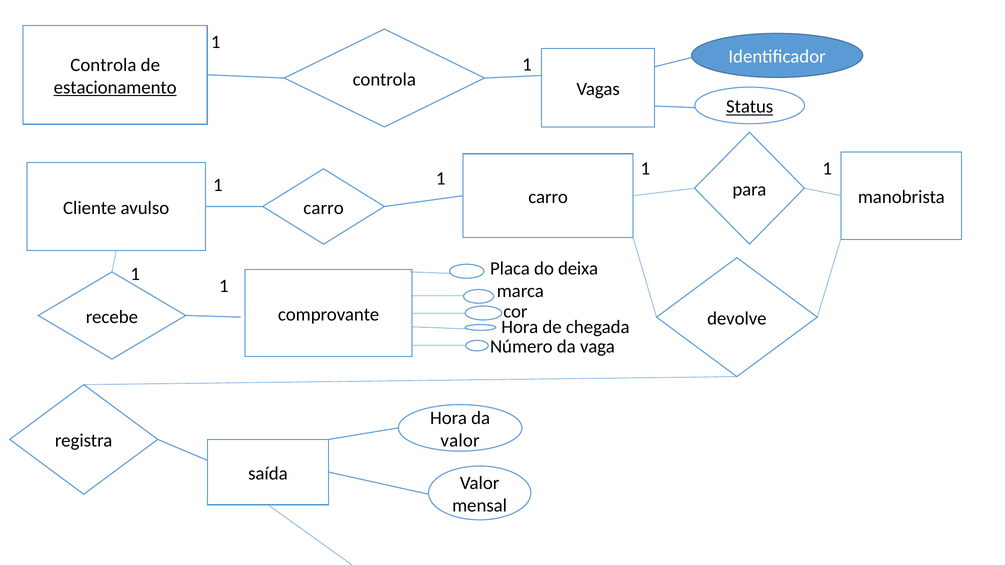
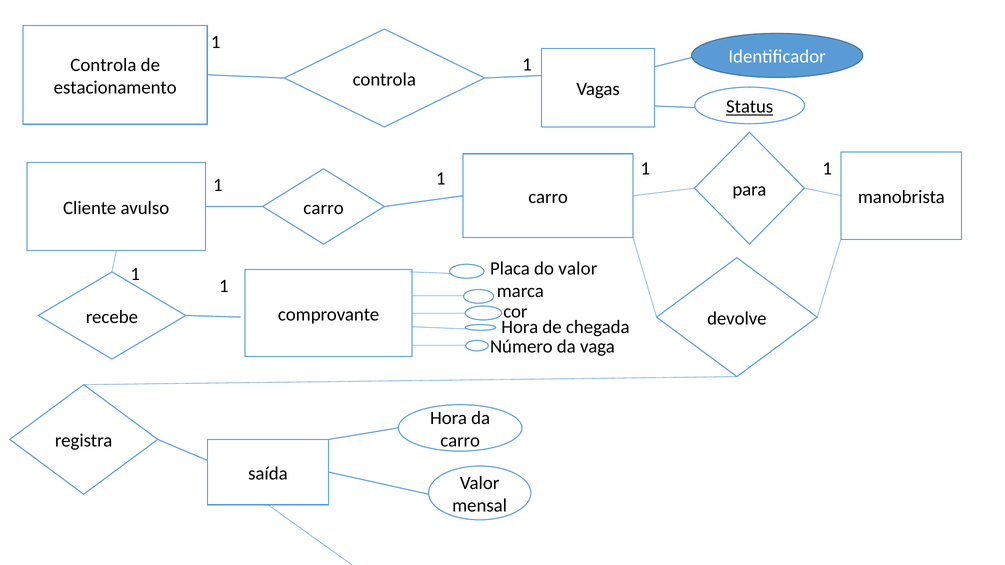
estacionamento underline: present -> none
do deixa: deixa -> valor
valor at (460, 441): valor -> carro
